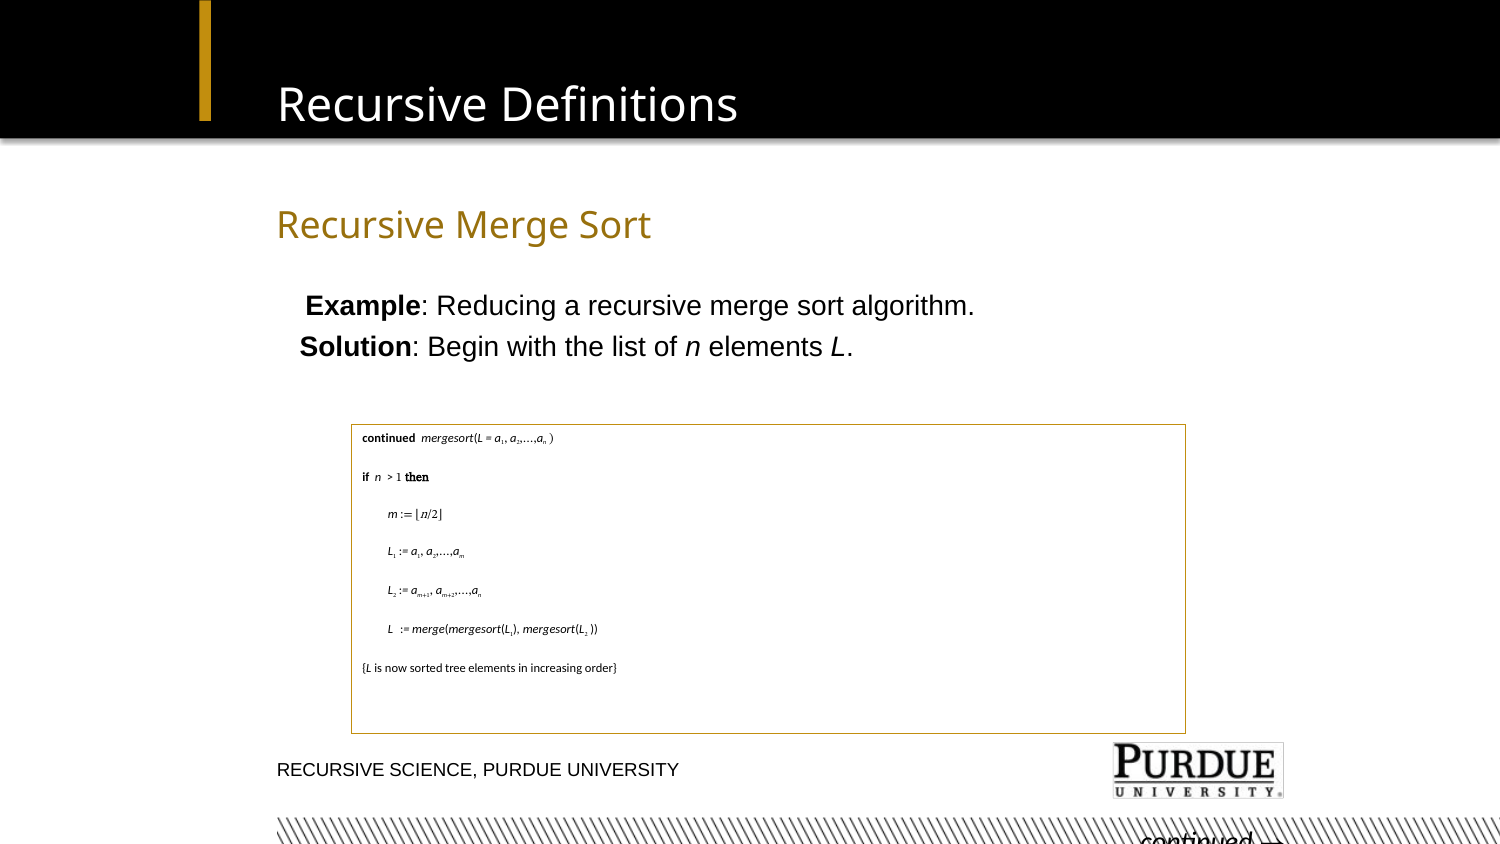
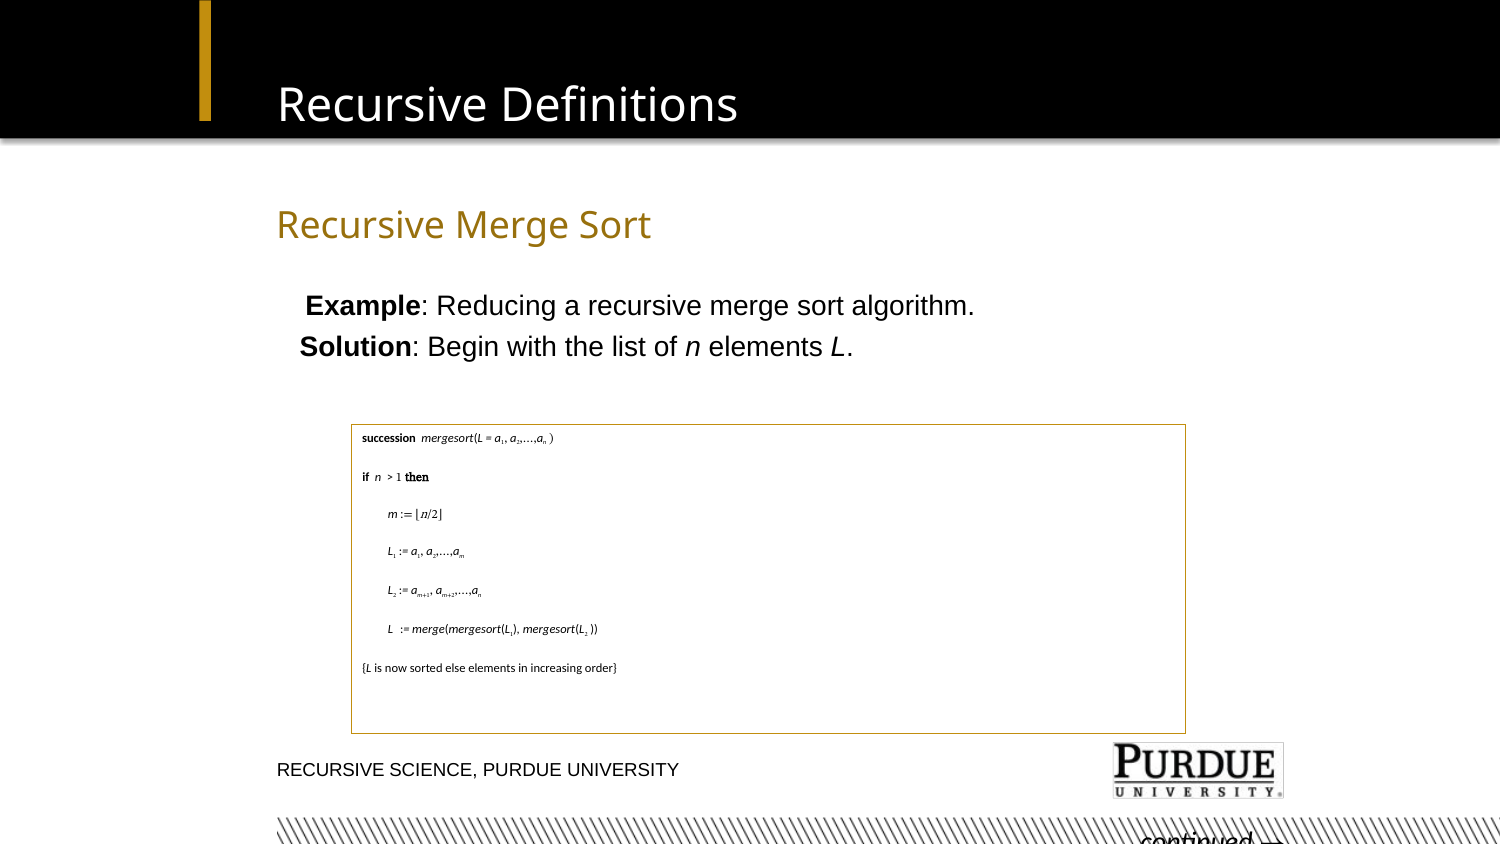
continued at (389, 438): continued -> succession
tree: tree -> else
